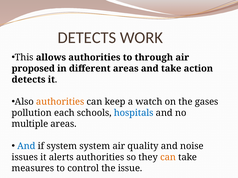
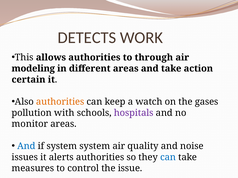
proposed: proposed -> modeling
detects at (29, 80): detects -> certain
each: each -> with
hospitals colour: blue -> purple
multiple: multiple -> monitor
can at (168, 158) colour: orange -> blue
